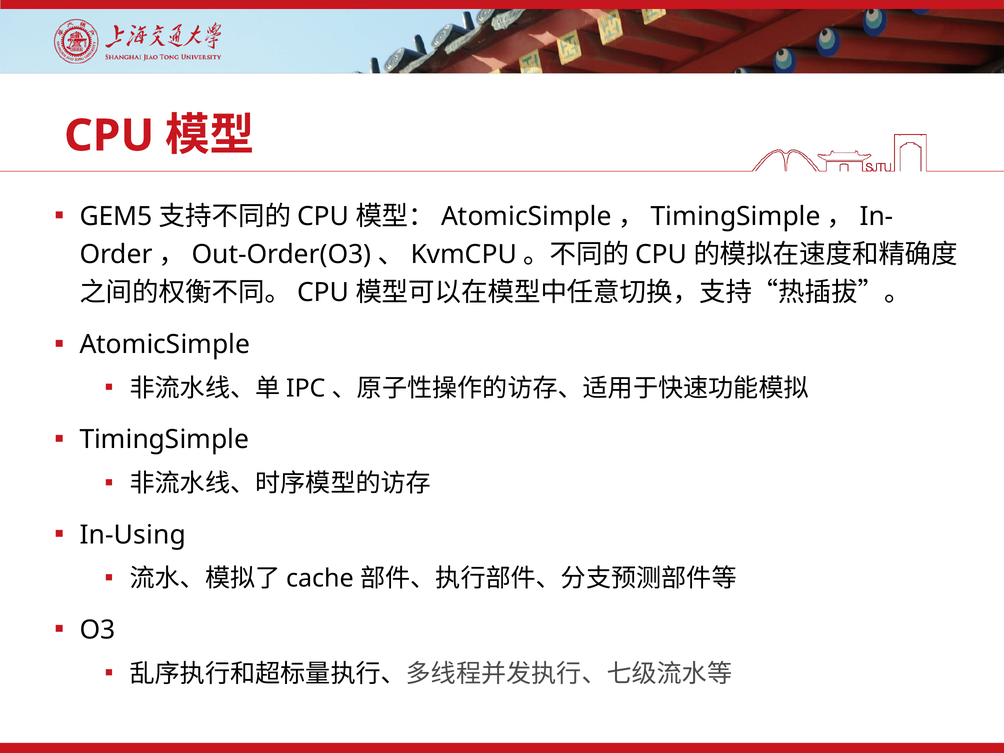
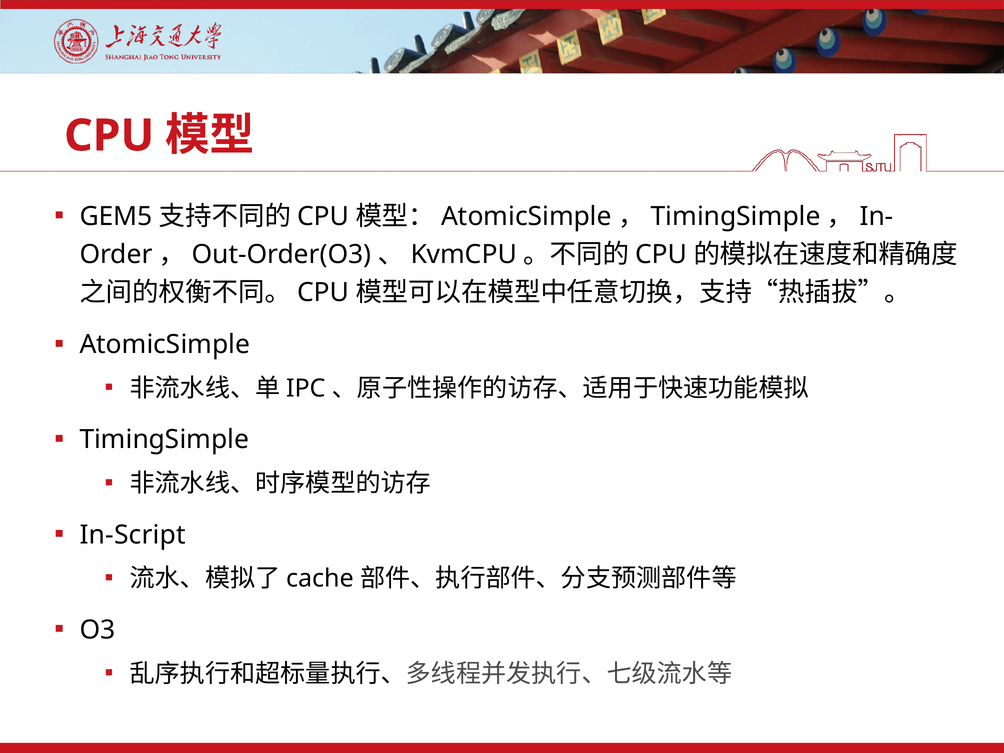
In-Using: In-Using -> In-Script
